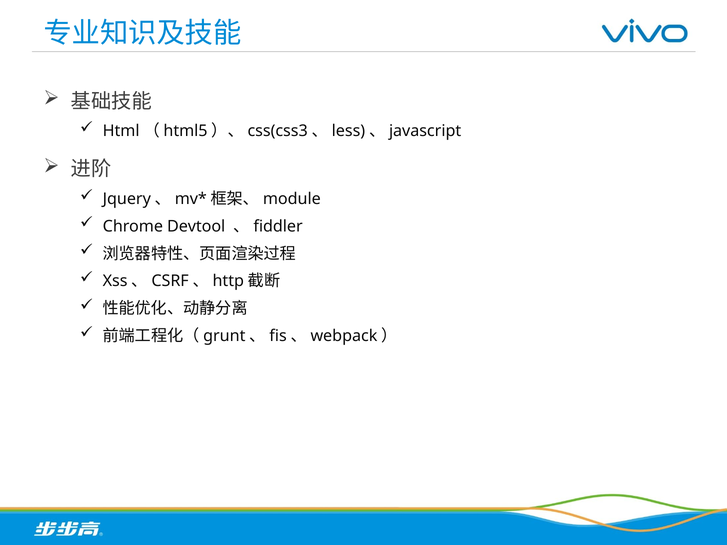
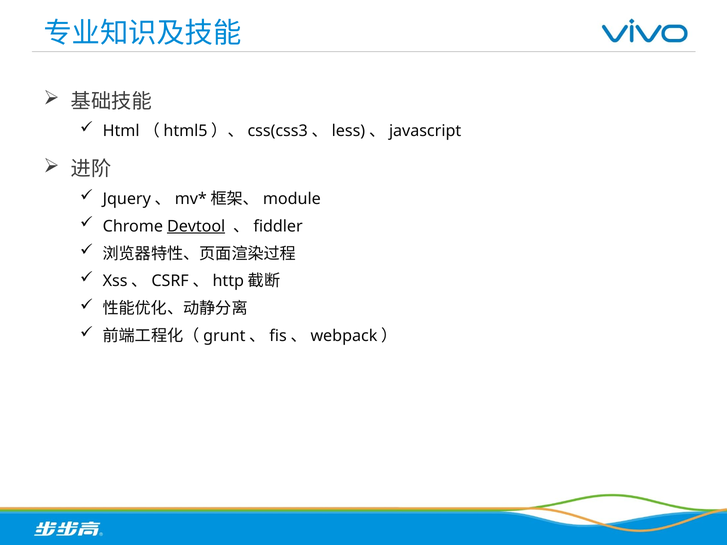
Devtool underline: none -> present
